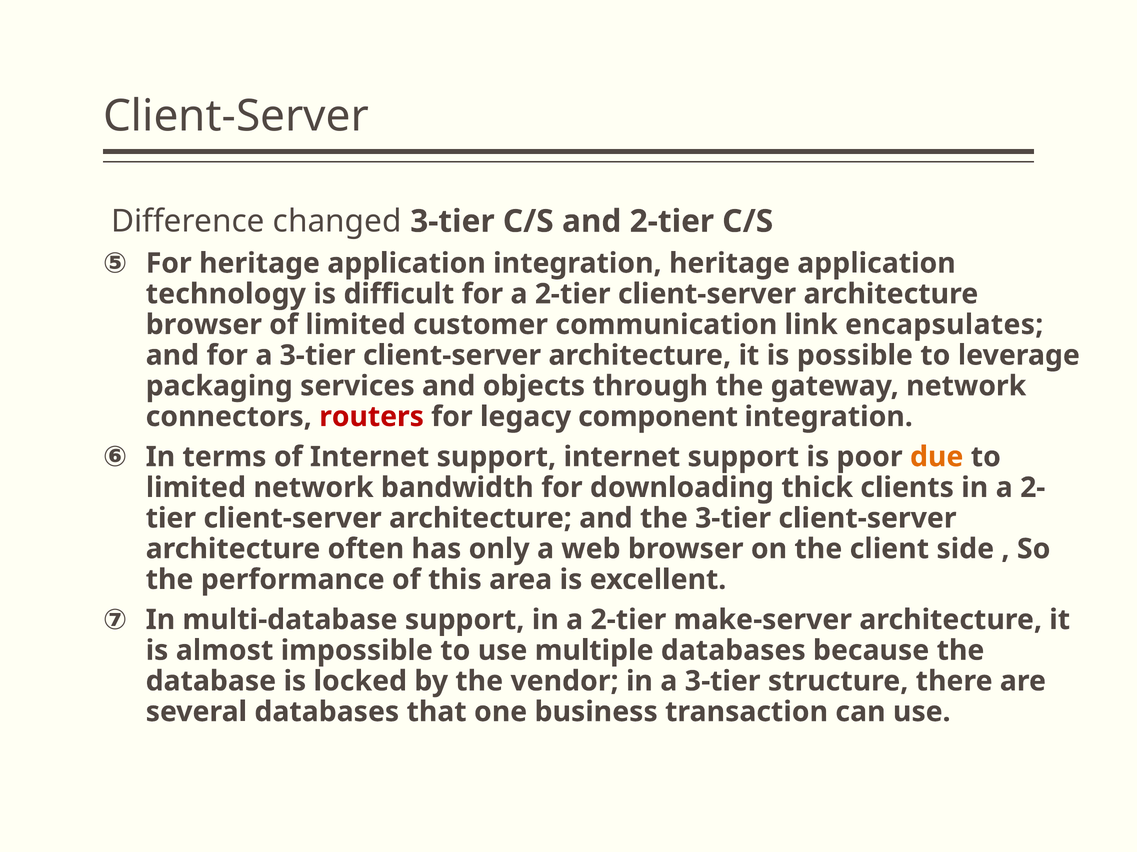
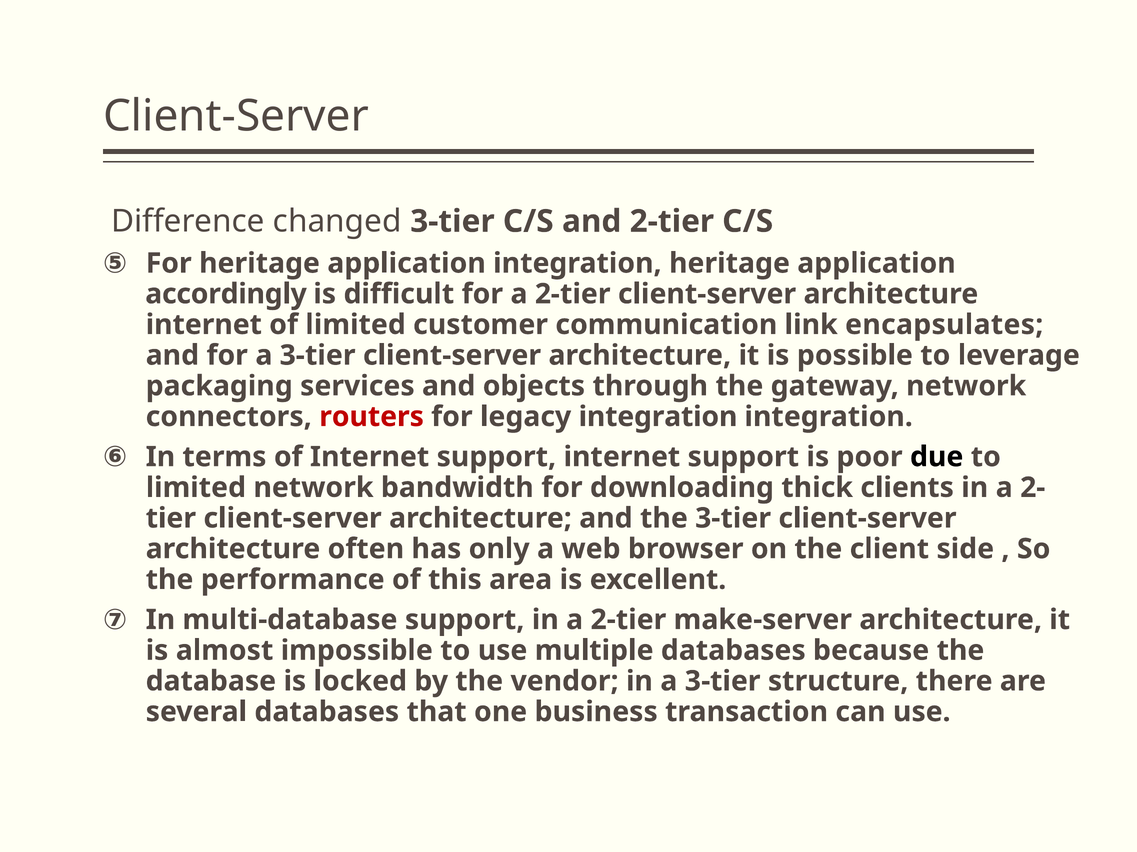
technology: technology -> accordingly
browser at (204, 325): browser -> internet
legacy component: component -> integration
due colour: orange -> black
